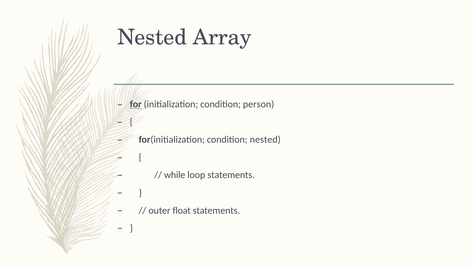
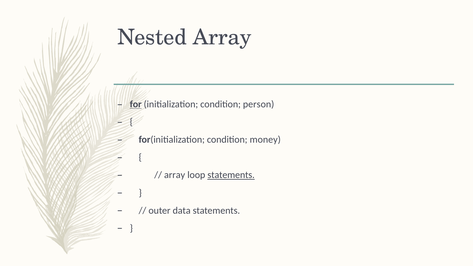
condition nested: nested -> money
while at (175, 175): while -> array
statements at (231, 175) underline: none -> present
float: float -> data
